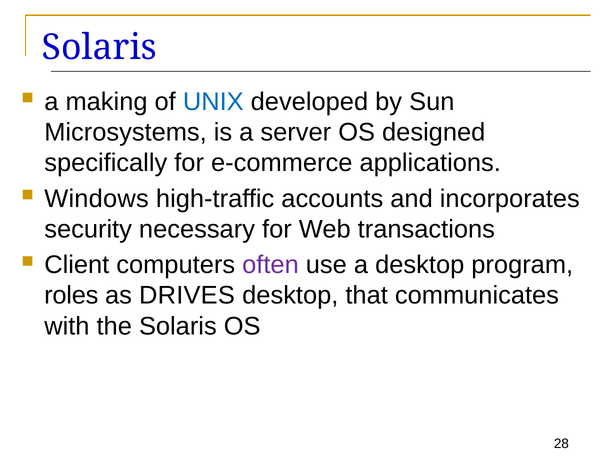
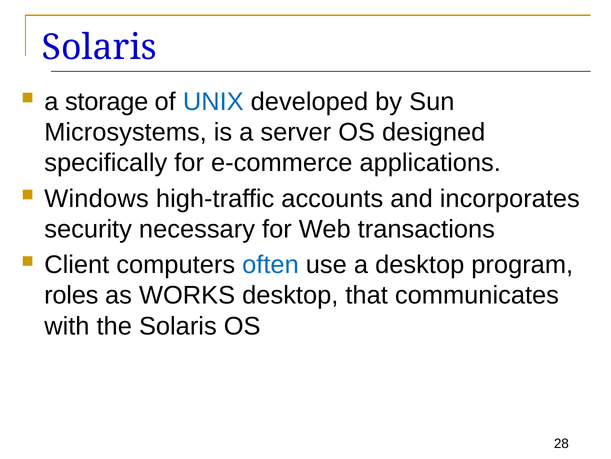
making: making -> storage
often colour: purple -> blue
DRIVES: DRIVES -> WORKS
